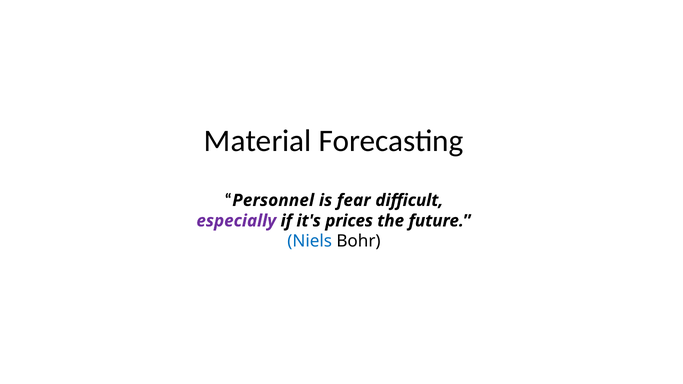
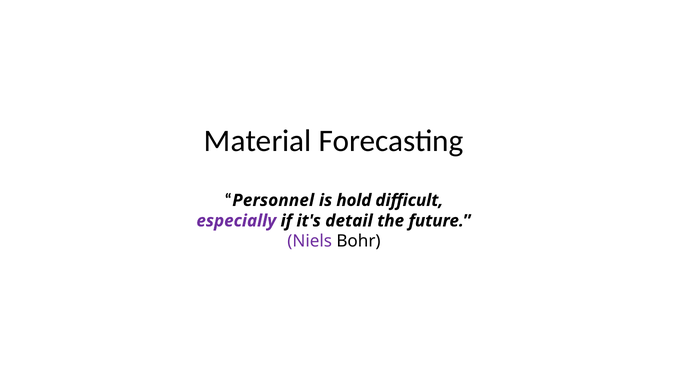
fear: fear -> hold
prices: prices -> detail
Niels colour: blue -> purple
